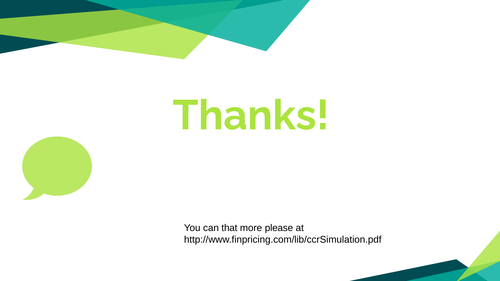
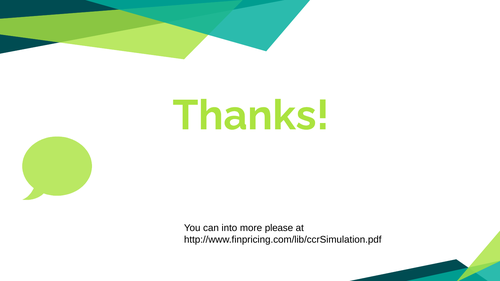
that: that -> into
